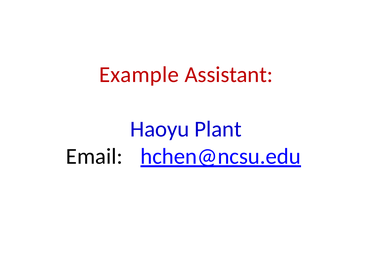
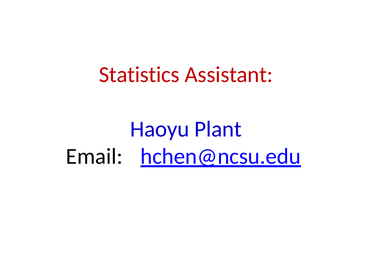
Example: Example -> Statistics
